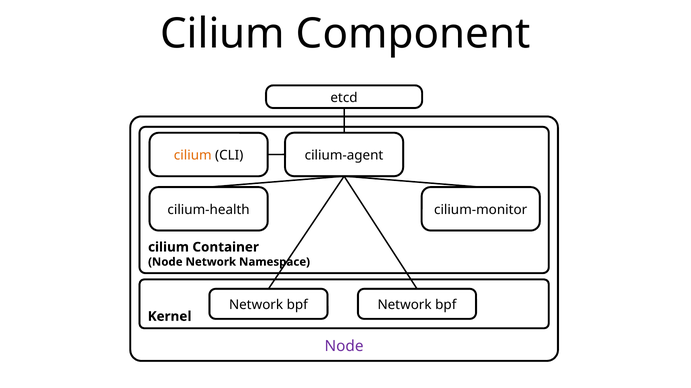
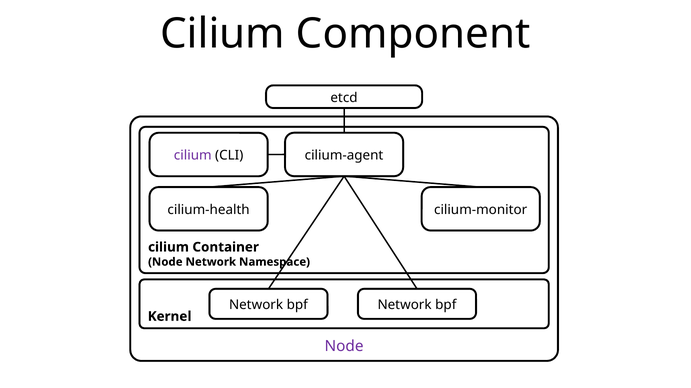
cilium at (193, 156) colour: orange -> purple
